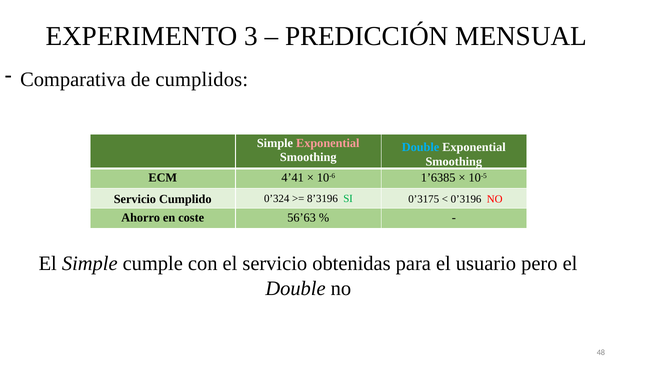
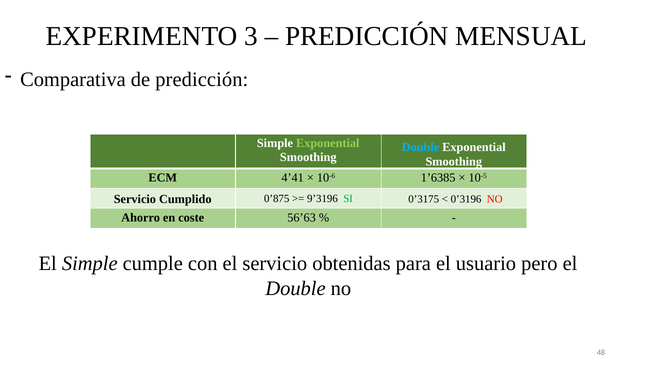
de cumplidos: cumplidos -> predicción
Exponential at (328, 143) colour: pink -> light green
0’324: 0’324 -> 0’875
8’3196: 8’3196 -> 9’3196
